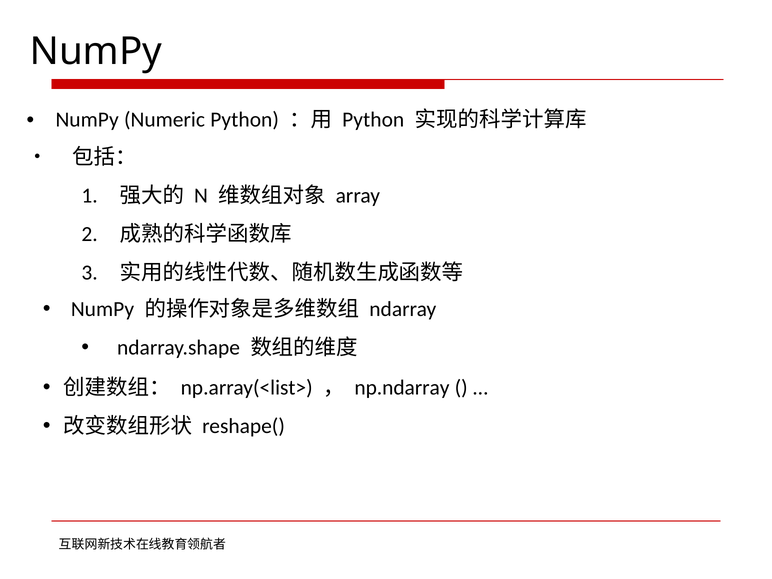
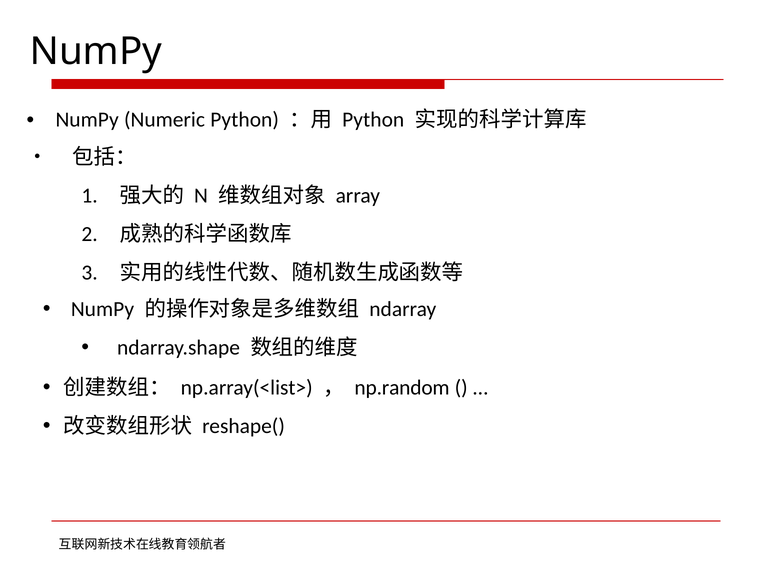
np.ndarray: np.ndarray -> np.random
